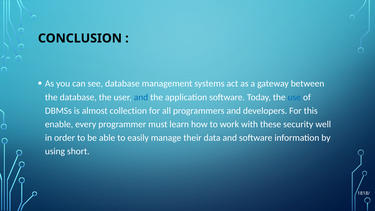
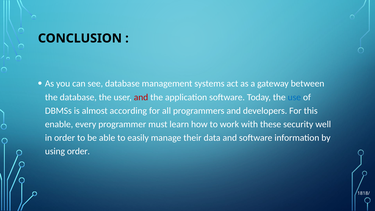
and at (141, 97) colour: blue -> red
collection: collection -> according
using short: short -> order
